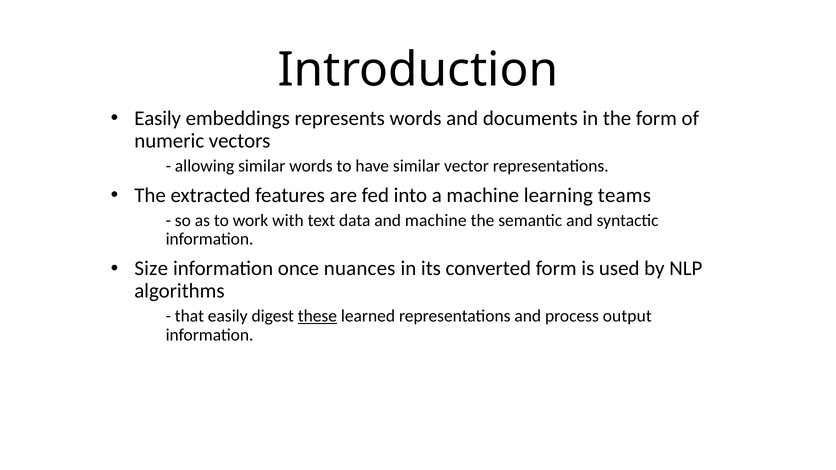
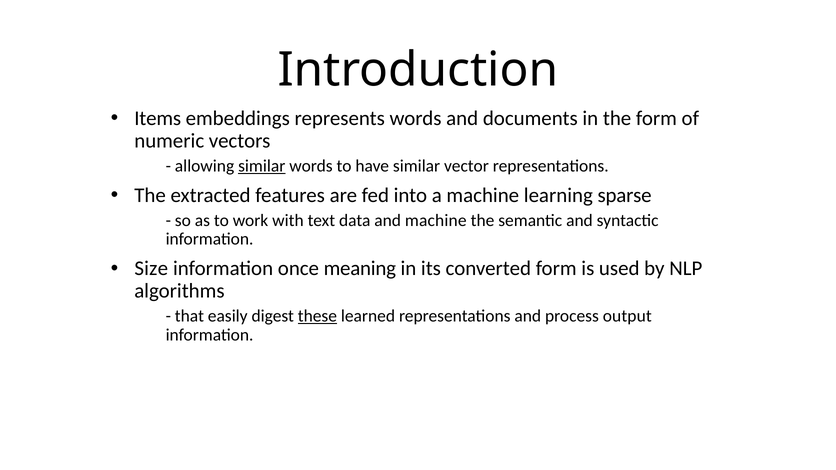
Easily at (158, 118): Easily -> Items
similar at (262, 166) underline: none -> present
teams: teams -> sparse
nuances: nuances -> meaning
